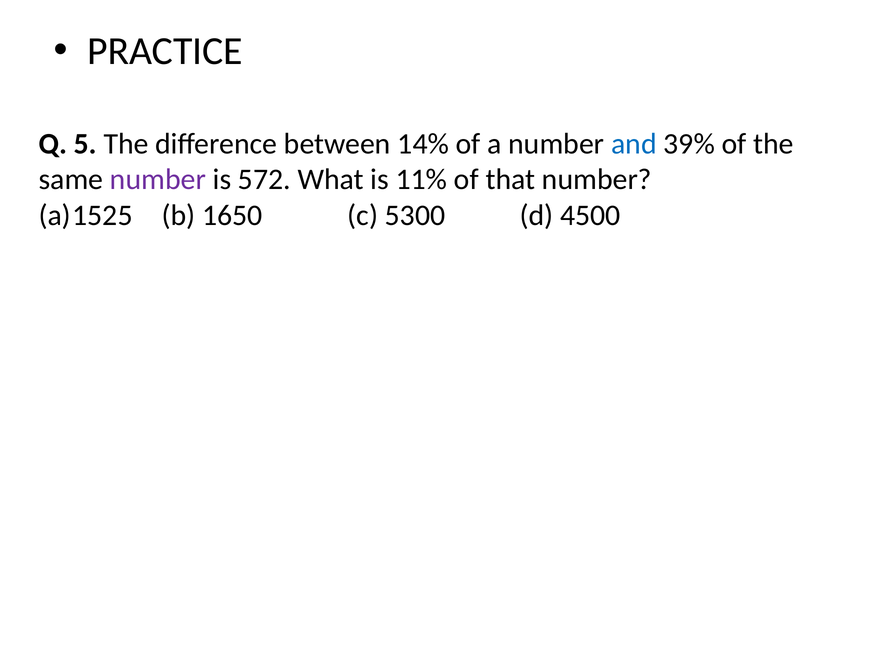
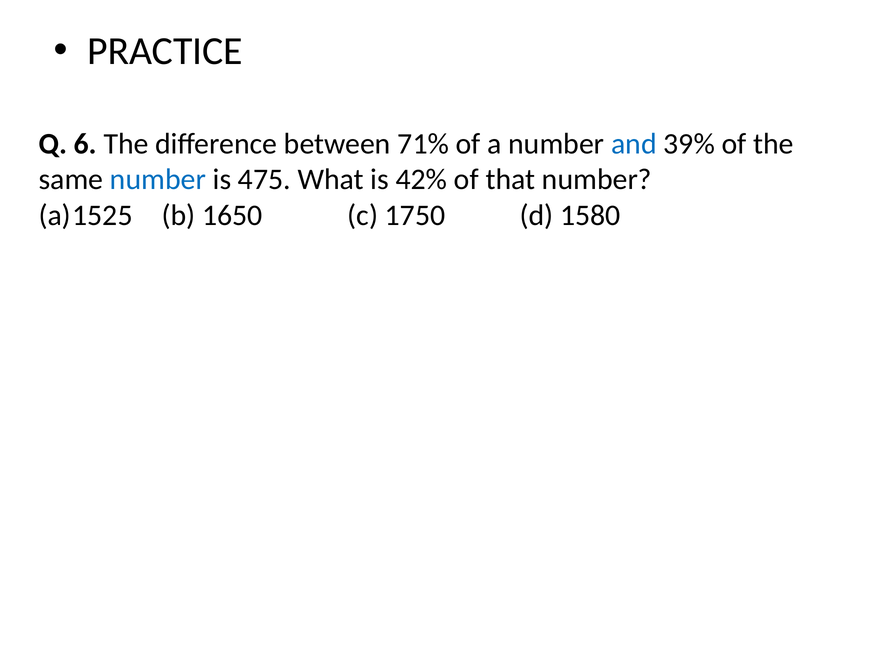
5: 5 -> 6
14%: 14% -> 71%
number at (158, 180) colour: purple -> blue
572: 572 -> 475
11%: 11% -> 42%
5300: 5300 -> 1750
4500: 4500 -> 1580
